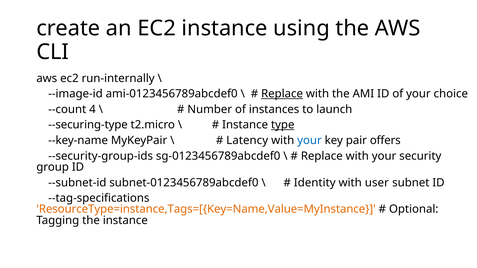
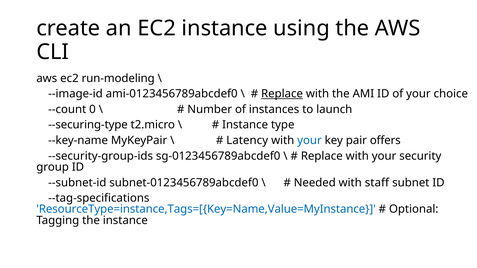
run-internally: run-internally -> run-modeling
4: 4 -> 0
type underline: present -> none
Identity: Identity -> Needed
user: user -> staff
ResourceType=instance,Tags=[{Key=Name,Value=MyInstance colour: orange -> blue
